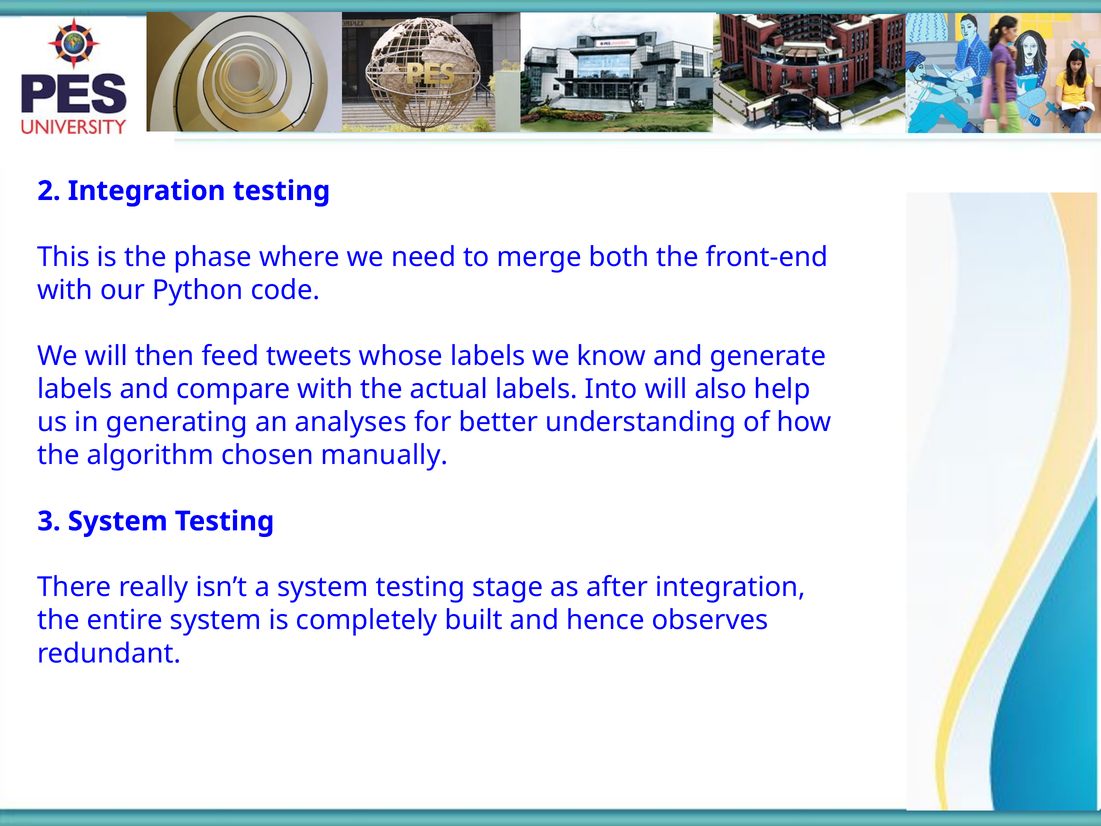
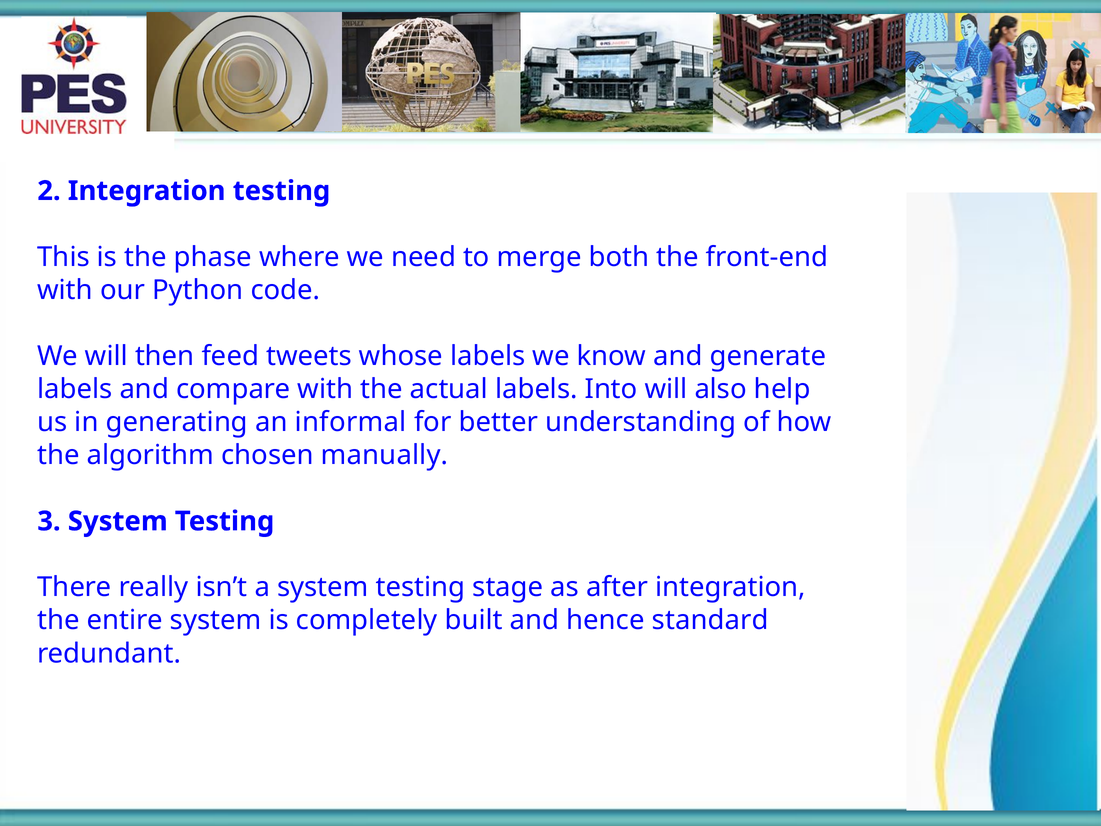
analyses: analyses -> informal
observes: observes -> standard
